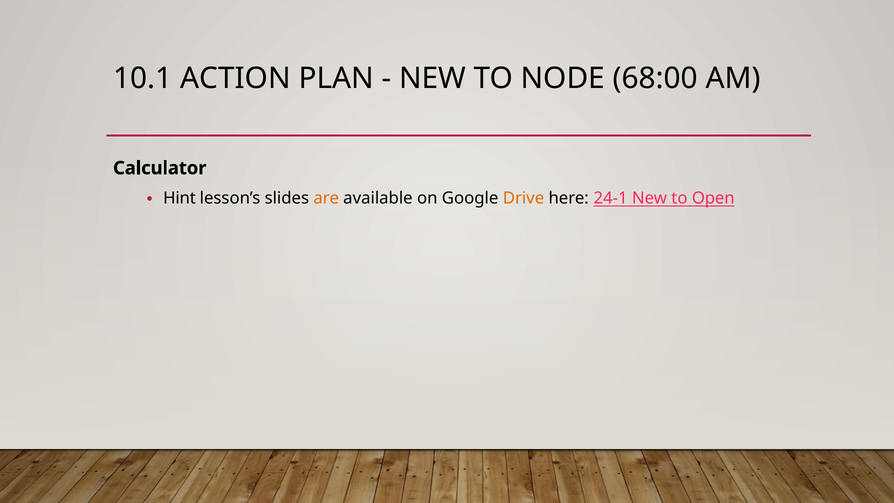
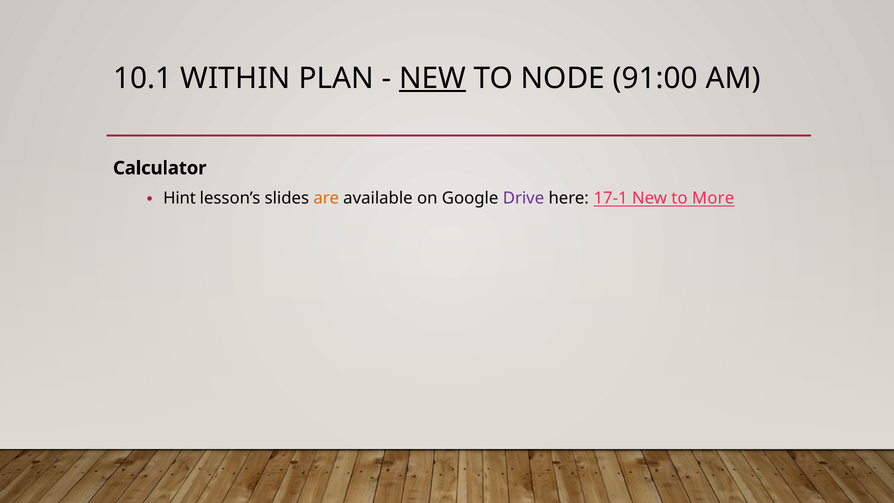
ACTION: ACTION -> WITHIN
NEW at (433, 78) underline: none -> present
68:00: 68:00 -> 91:00
Drive colour: orange -> purple
24-1: 24-1 -> 17-1
Open: Open -> More
